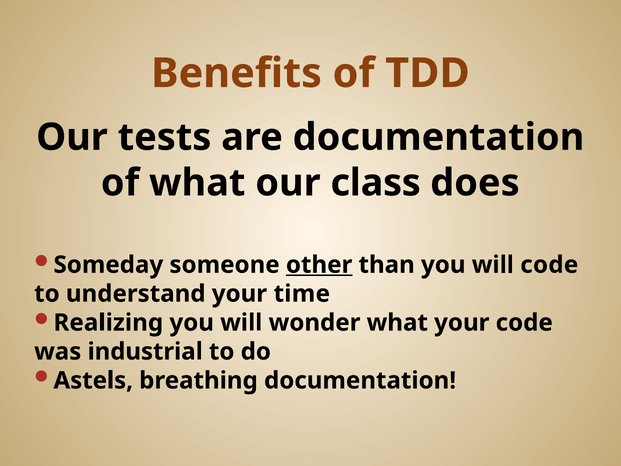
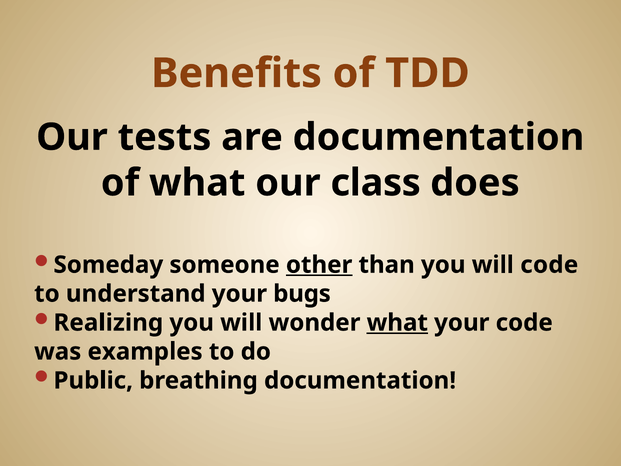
time: time -> bugs
what at (397, 323) underline: none -> present
industrial: industrial -> examples
Astels: Astels -> Public
